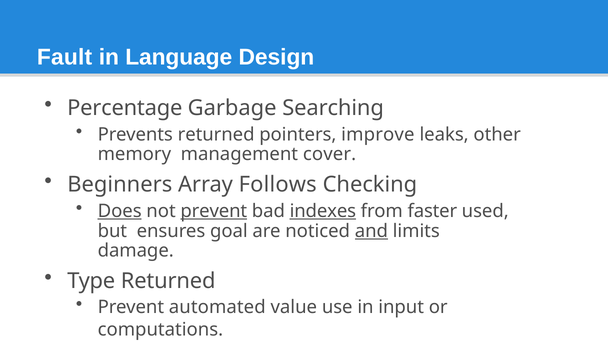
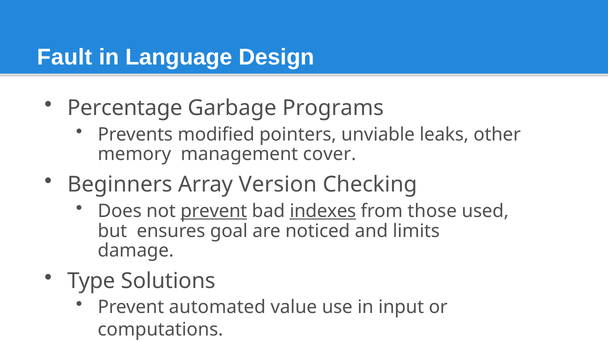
Searching: Searching -> Programs
Prevents returned: returned -> modified
improve: improve -> unviable
Follows: Follows -> Version
Does underline: present -> none
faster: faster -> those
and underline: present -> none
Type Returned: Returned -> Solutions
